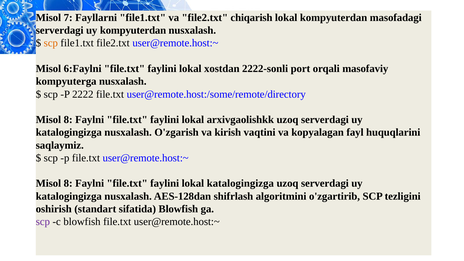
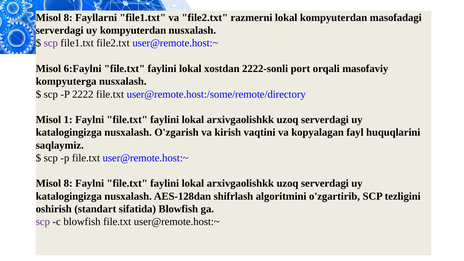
7 at (68, 18): 7 -> 8
chiqarish: chiqarish -> razmerni
scp at (51, 43) colour: orange -> purple
8 at (68, 120): 8 -> 1
katalogingizga at (240, 183): katalogingizga -> arxivgaolishkk
